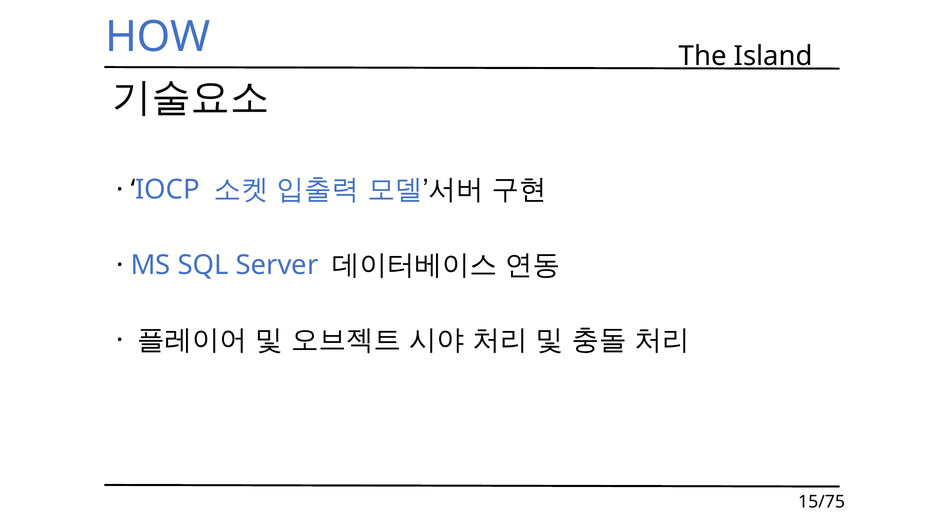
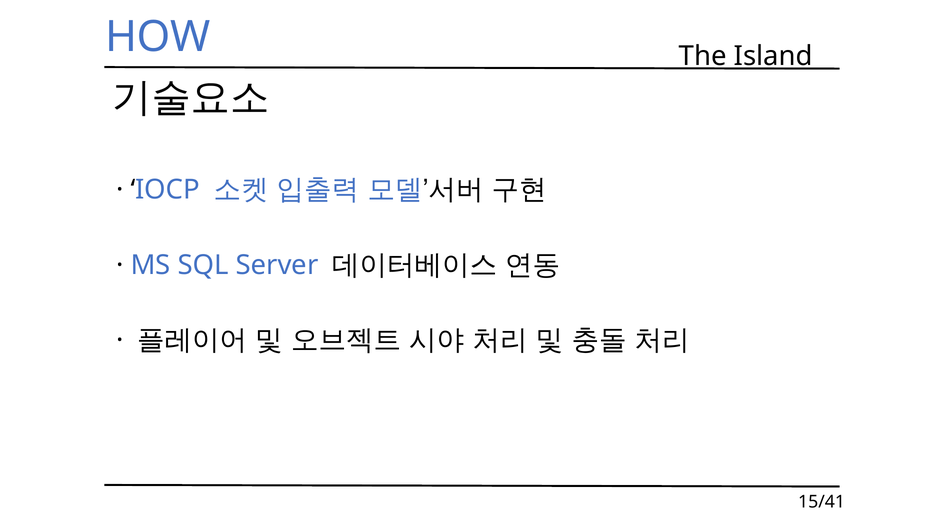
15/75: 15/75 -> 15/41
